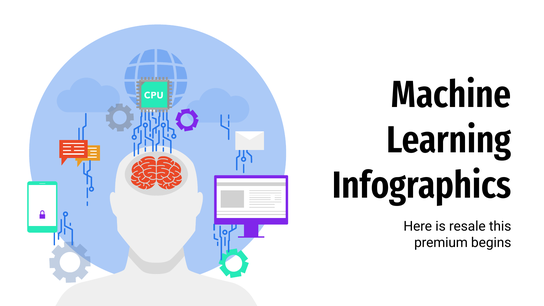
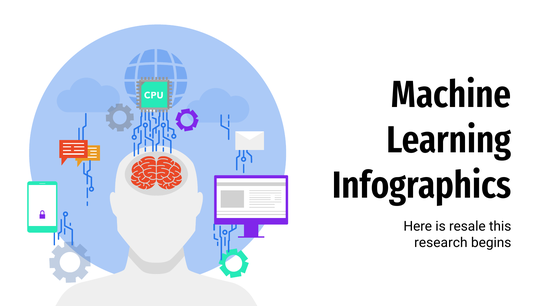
premium: premium -> research
